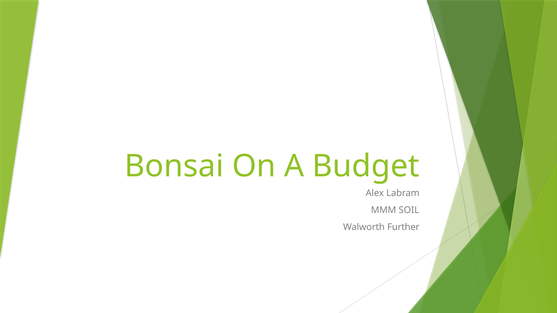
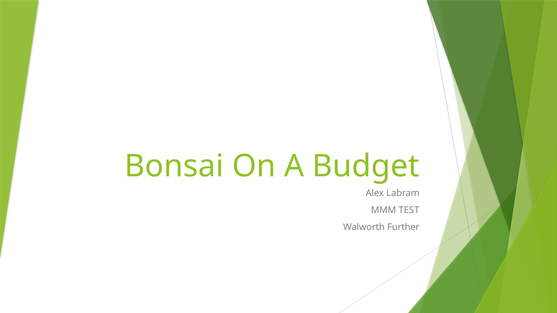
SOIL: SOIL -> TEST
